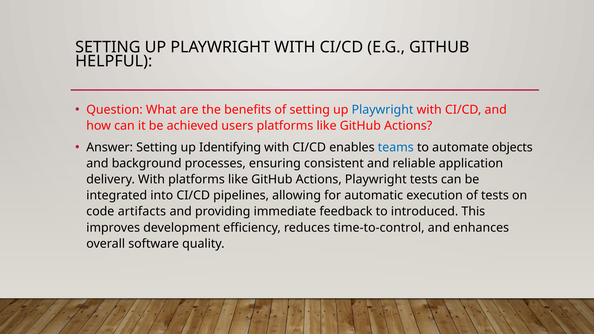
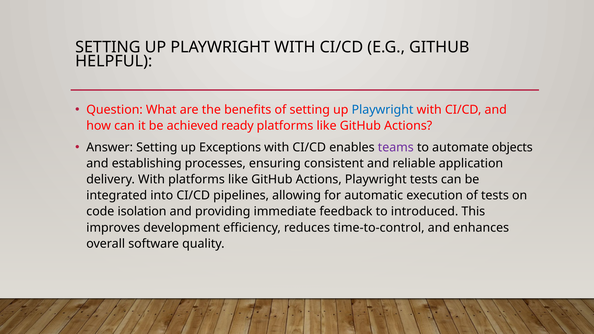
users: users -> ready
Identifying: Identifying -> Exceptions
teams colour: blue -> purple
background: background -> establishing
artifacts: artifacts -> isolation
